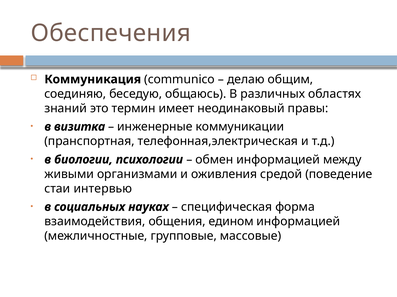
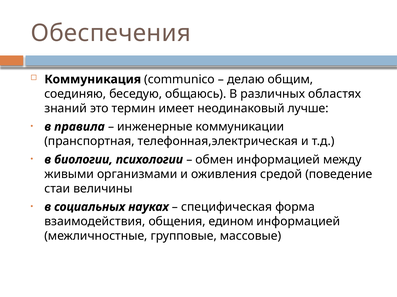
правы: правы -> лучше
визитка: визитка -> правила
интервью: интервью -> величины
